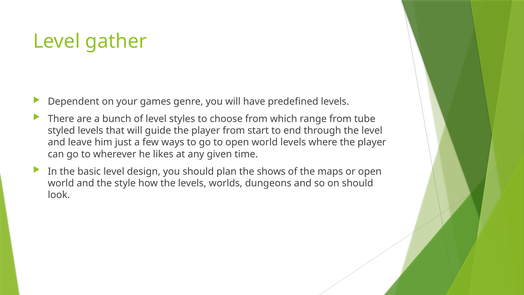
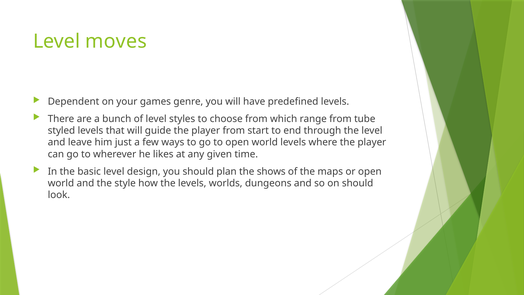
gather: gather -> moves
